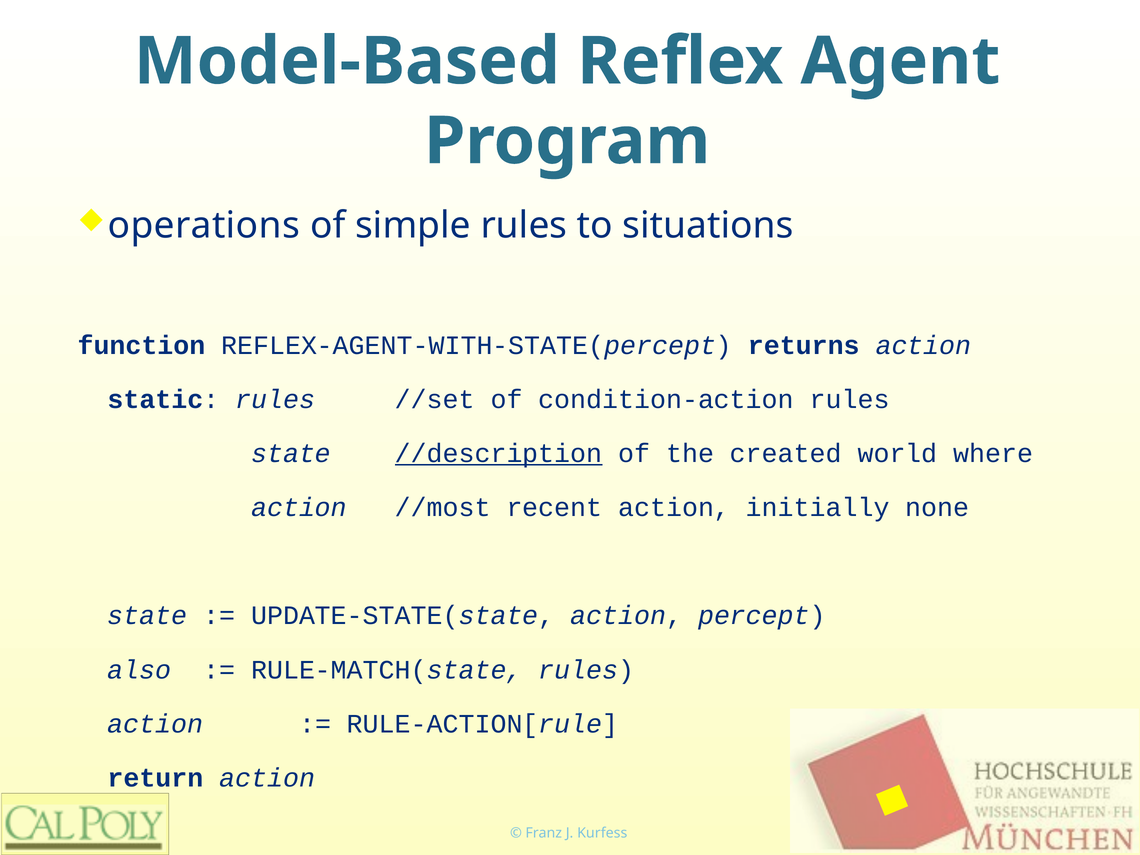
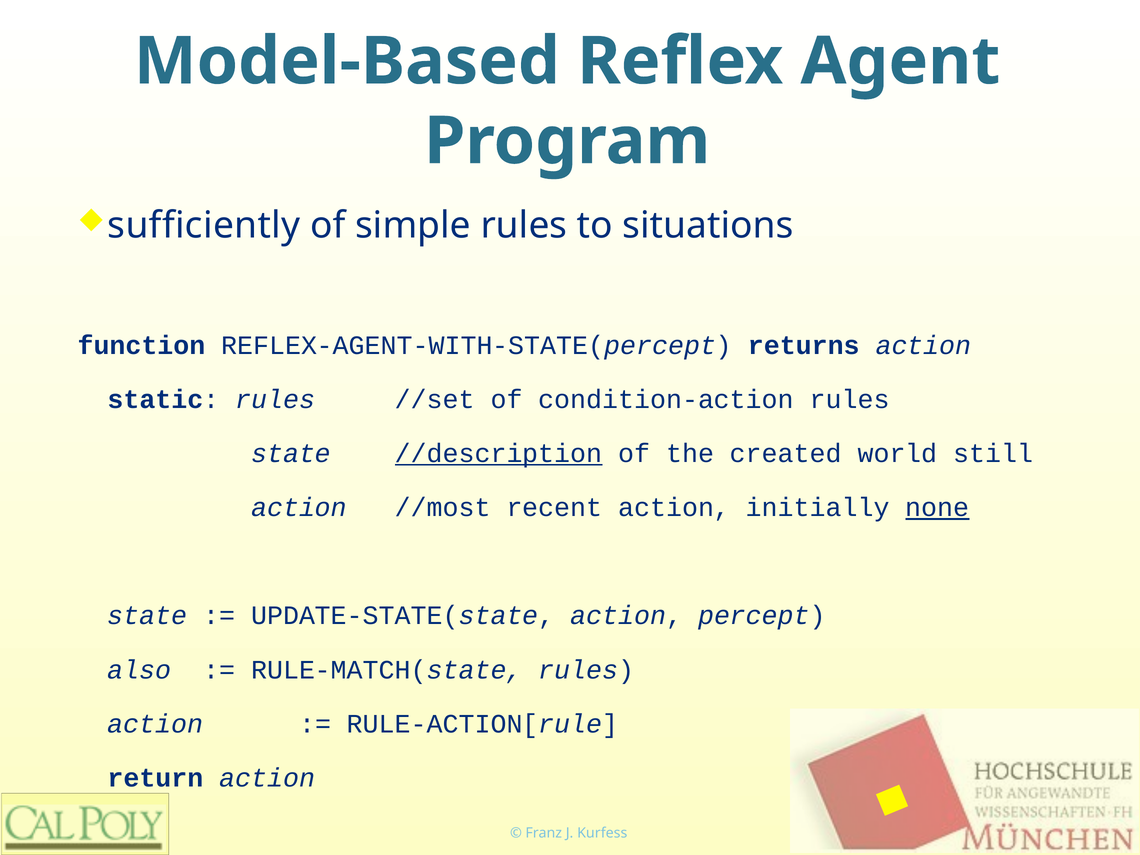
operations: operations -> sufficiently
where: where -> still
none underline: none -> present
